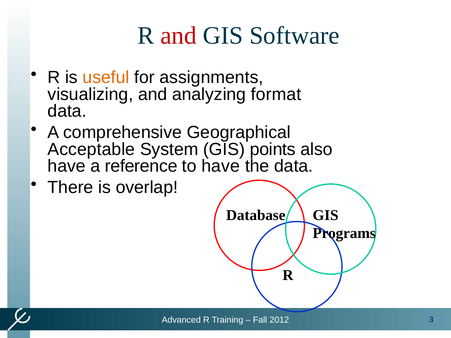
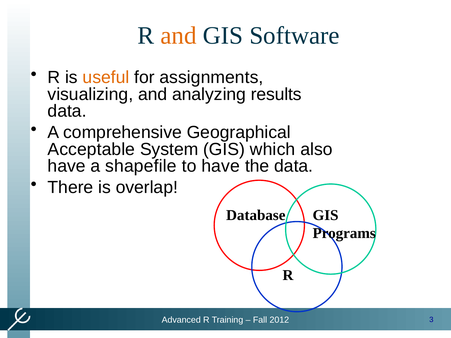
and at (178, 36) colour: red -> orange
format: format -> results
points: points -> which
reference: reference -> shapefile
